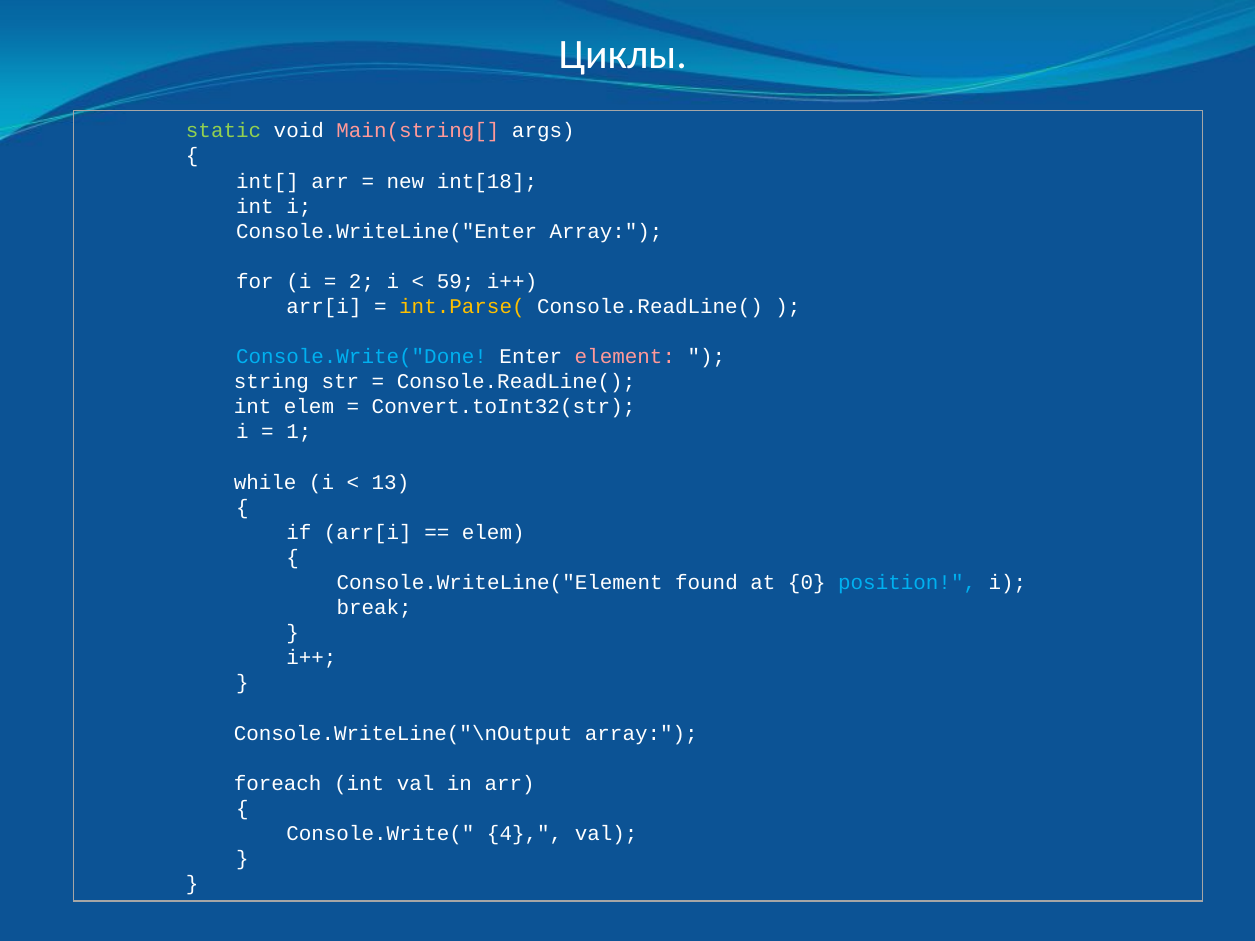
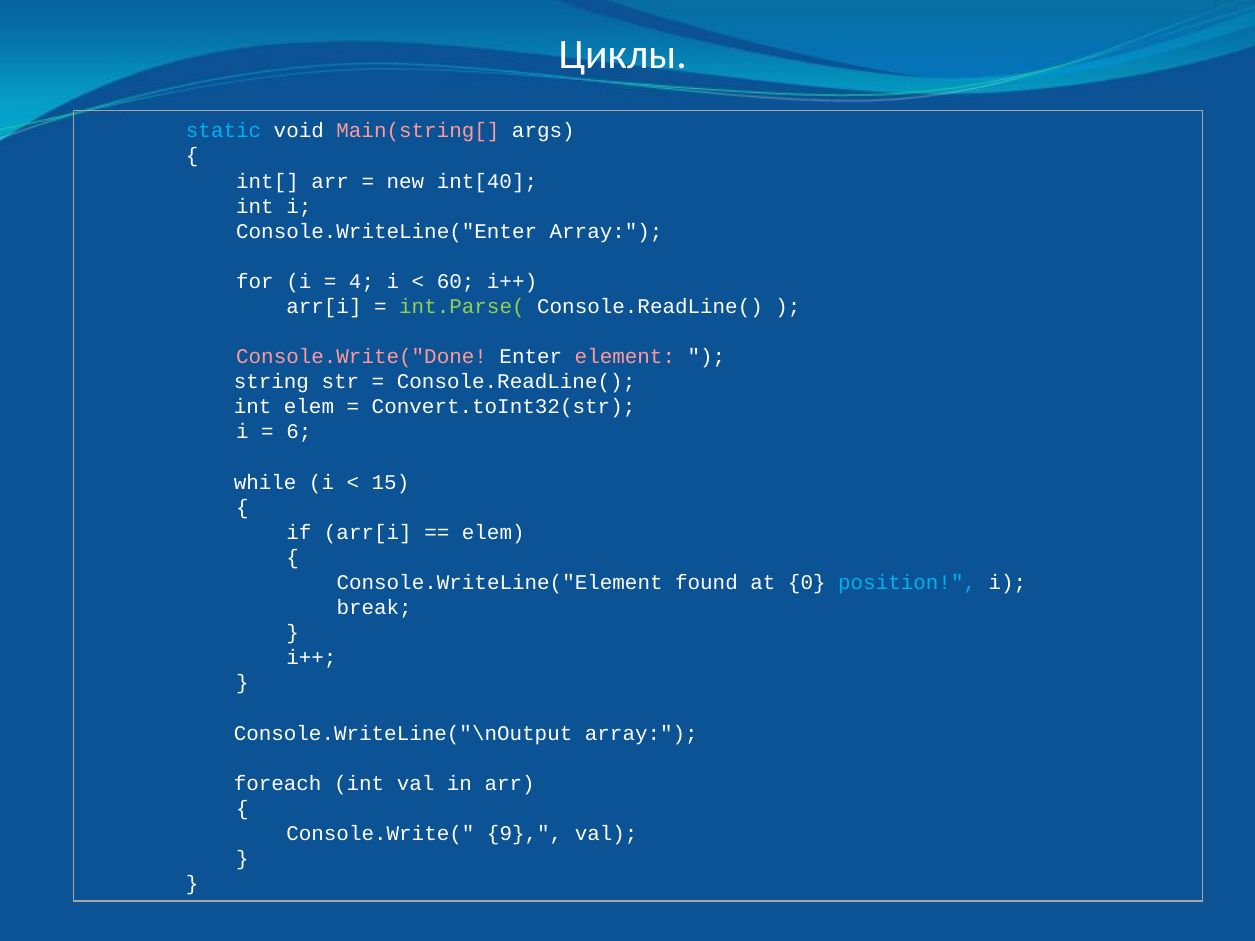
static colour: light green -> light blue
int[18: int[18 -> int[40
2: 2 -> 4
59: 59 -> 60
int.Parse( colour: yellow -> light green
Console.Write("Done colour: light blue -> pink
1: 1 -> 6
13: 13 -> 15
4: 4 -> 9
